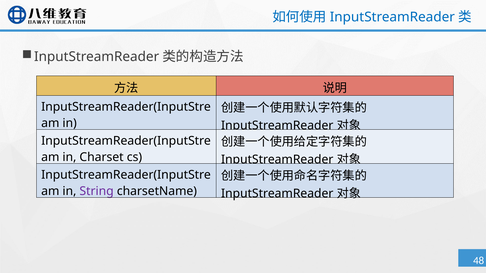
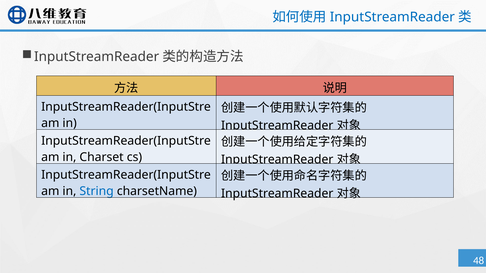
String colour: purple -> blue
